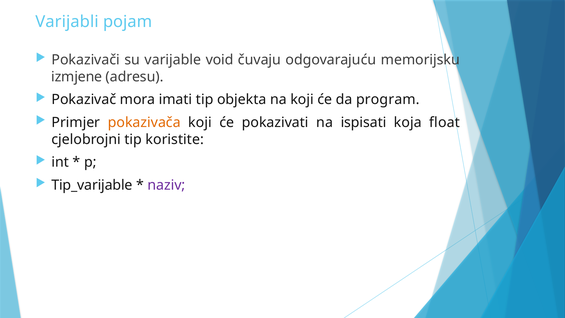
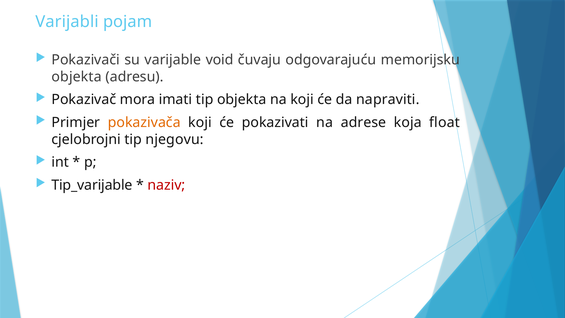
izmjene at (77, 77): izmjene -> objekta
program: program -> napraviti
ispisati: ispisati -> adrese
koristite: koristite -> njegovu
naziv colour: purple -> red
